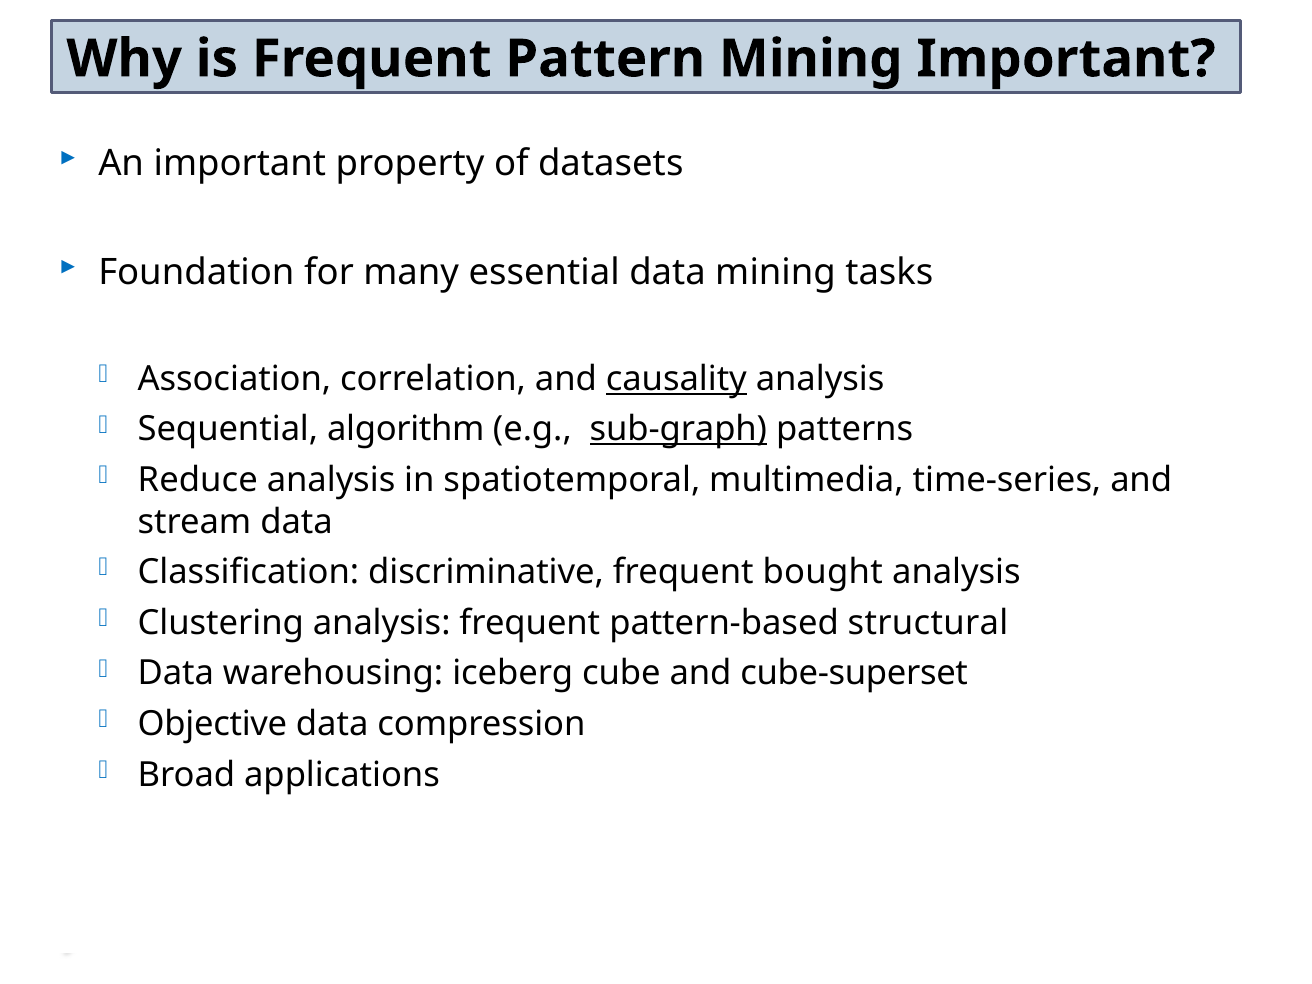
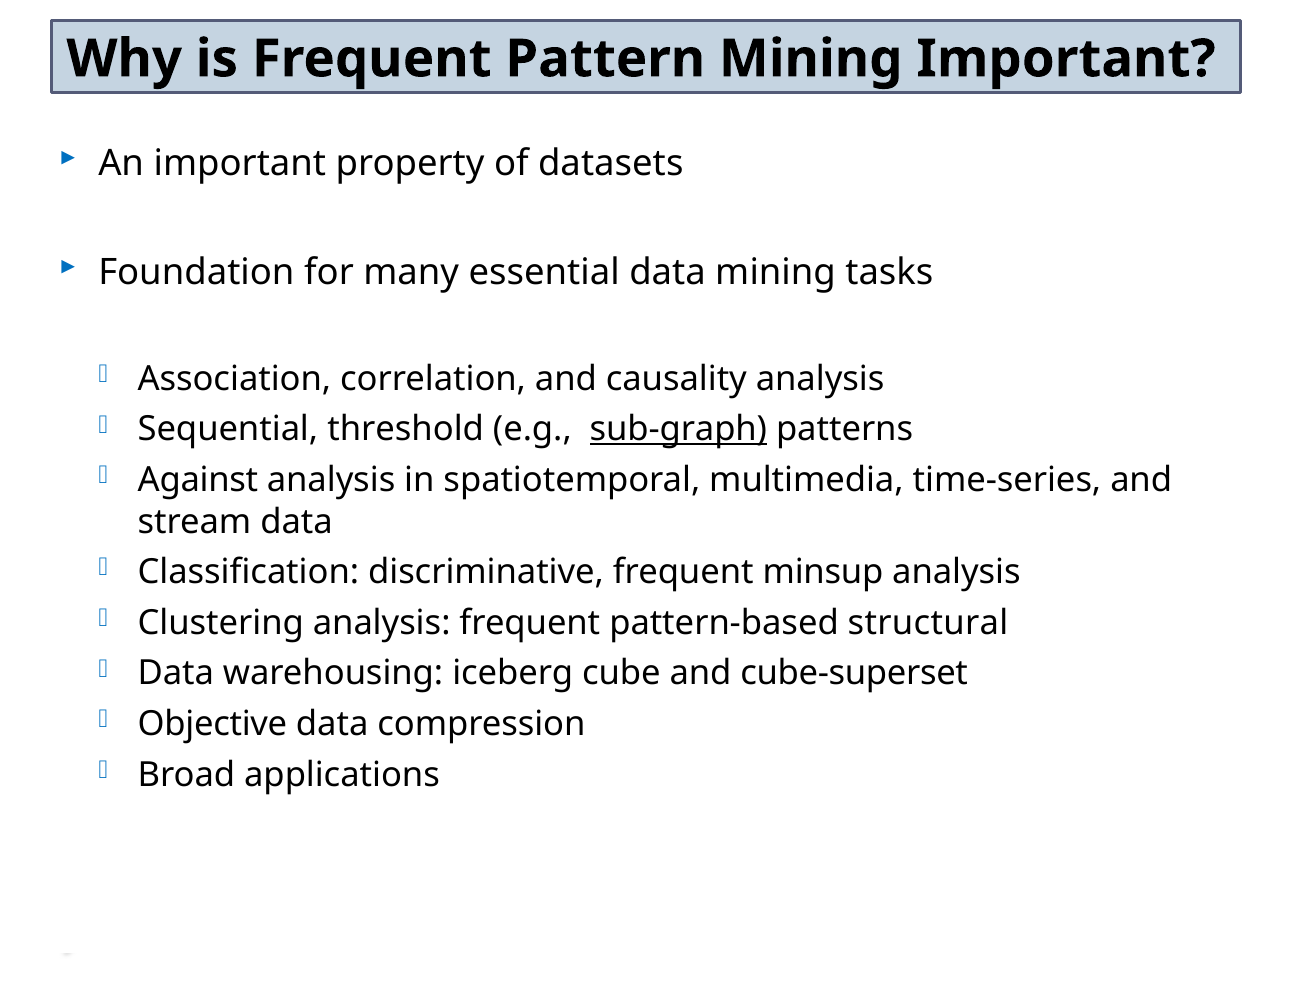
causality underline: present -> none
algorithm: algorithm -> threshold
Reduce: Reduce -> Against
bought: bought -> minsup
